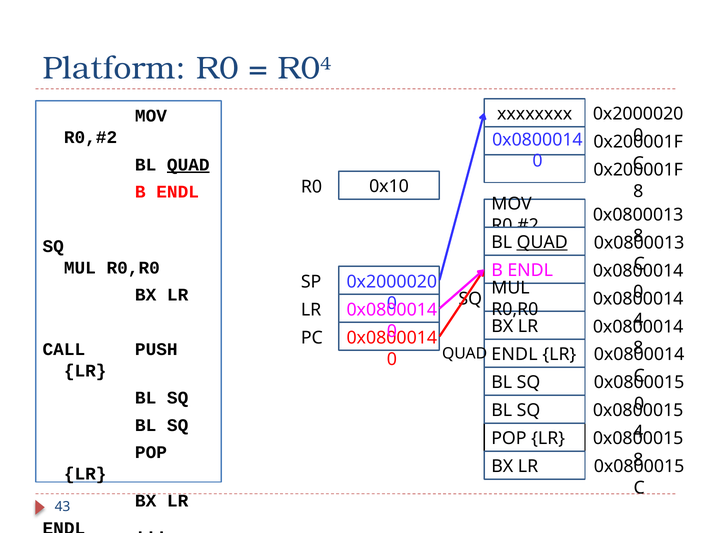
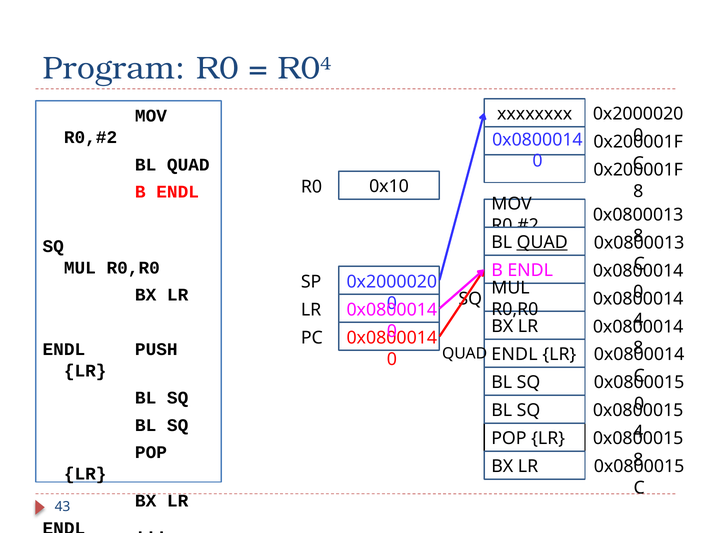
Platform: Platform -> Program
QUAD at (188, 165) underline: present -> none
CALL at (64, 350): CALL -> ENDL
